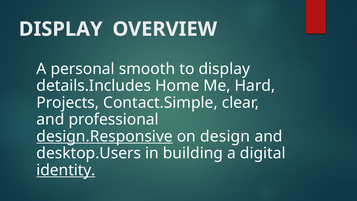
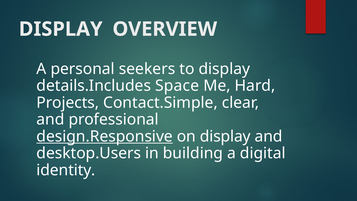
smooth: smooth -> seekers
Home: Home -> Space
on design: design -> display
identity underline: present -> none
